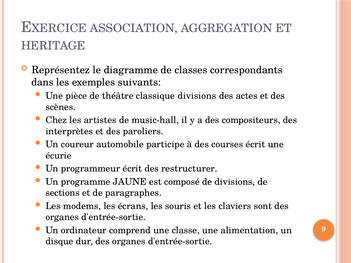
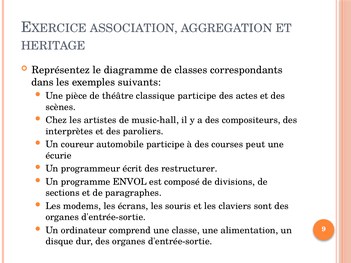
classique divisions: divisions -> participe
courses écrit: écrit -> peut
JAUNE: JAUNE -> ENVOL
